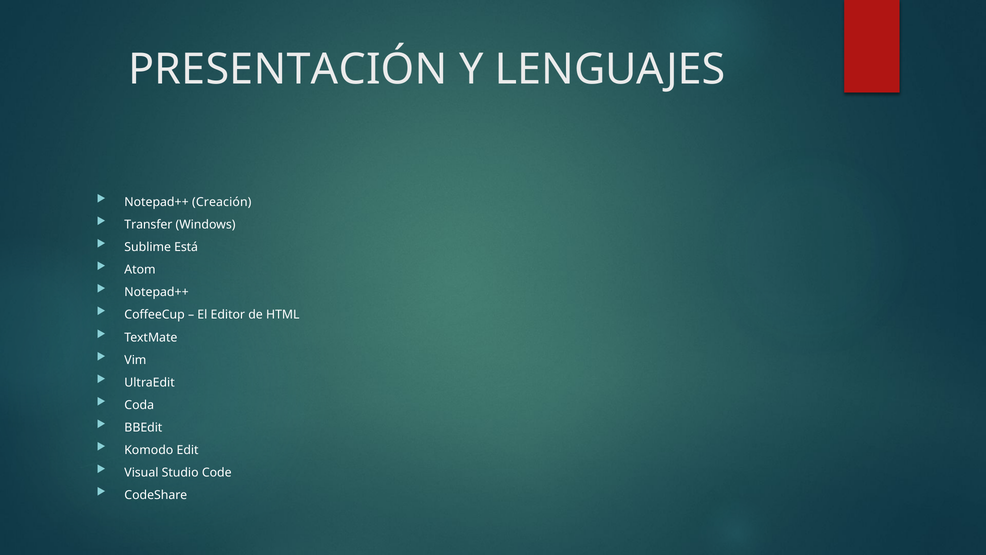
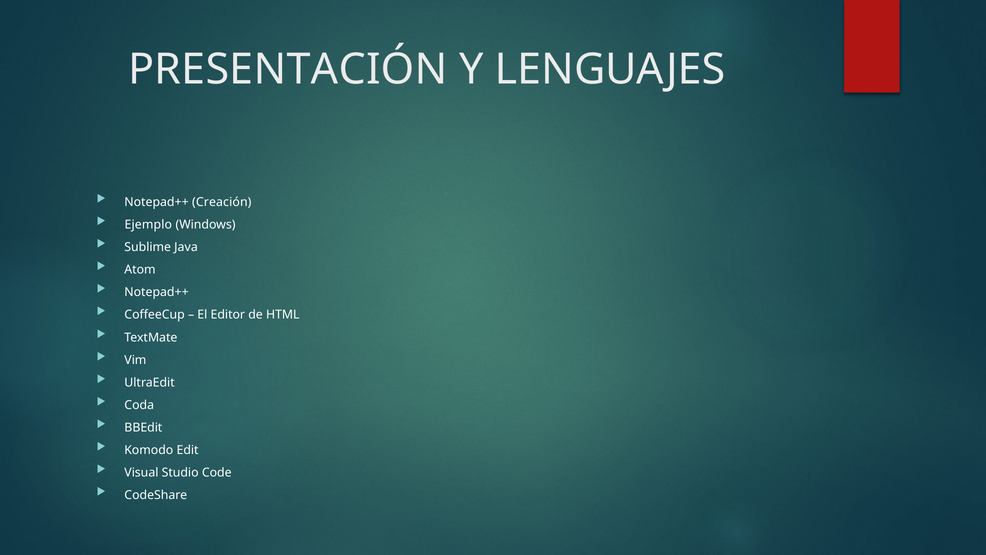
Transfer: Transfer -> Ejemplo
Está: Está -> Java
